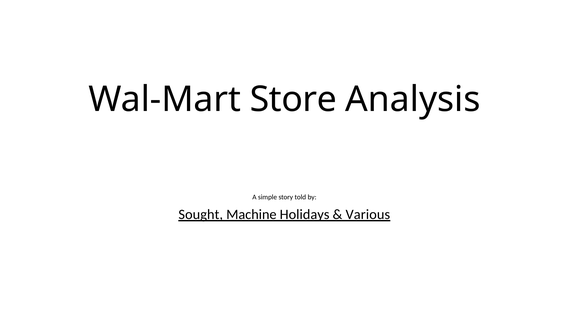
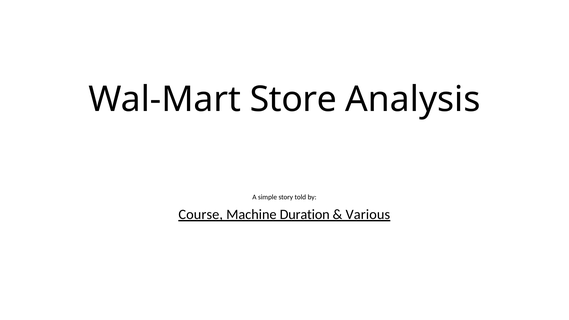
Sought: Sought -> Course
Holidays: Holidays -> Duration
